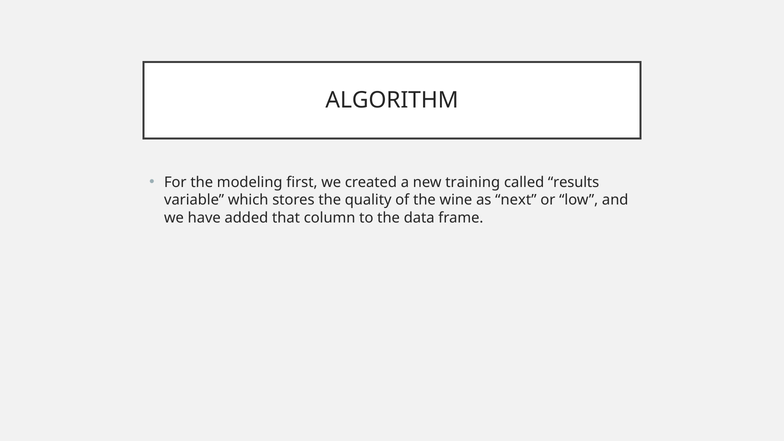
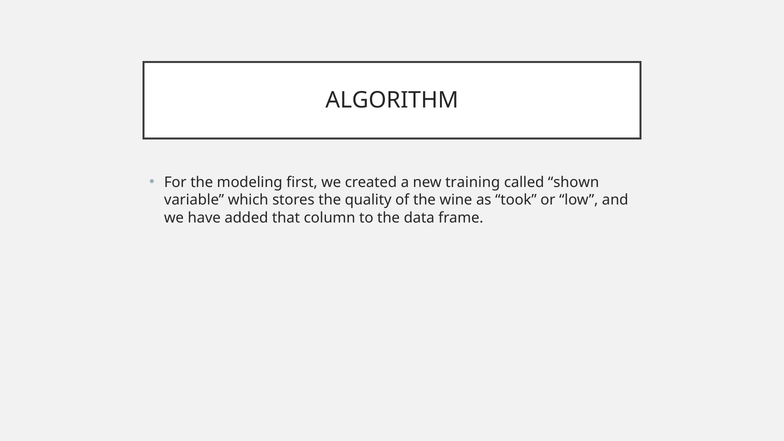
results: results -> shown
next: next -> took
